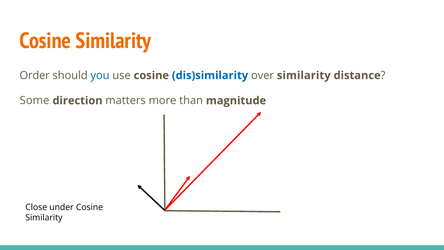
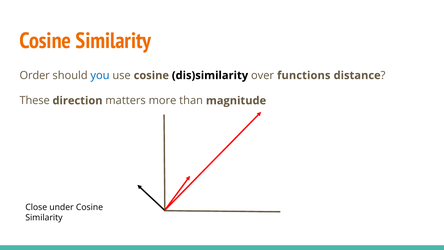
dis)similarity colour: blue -> black
over similarity: similarity -> functions
Some: Some -> These
